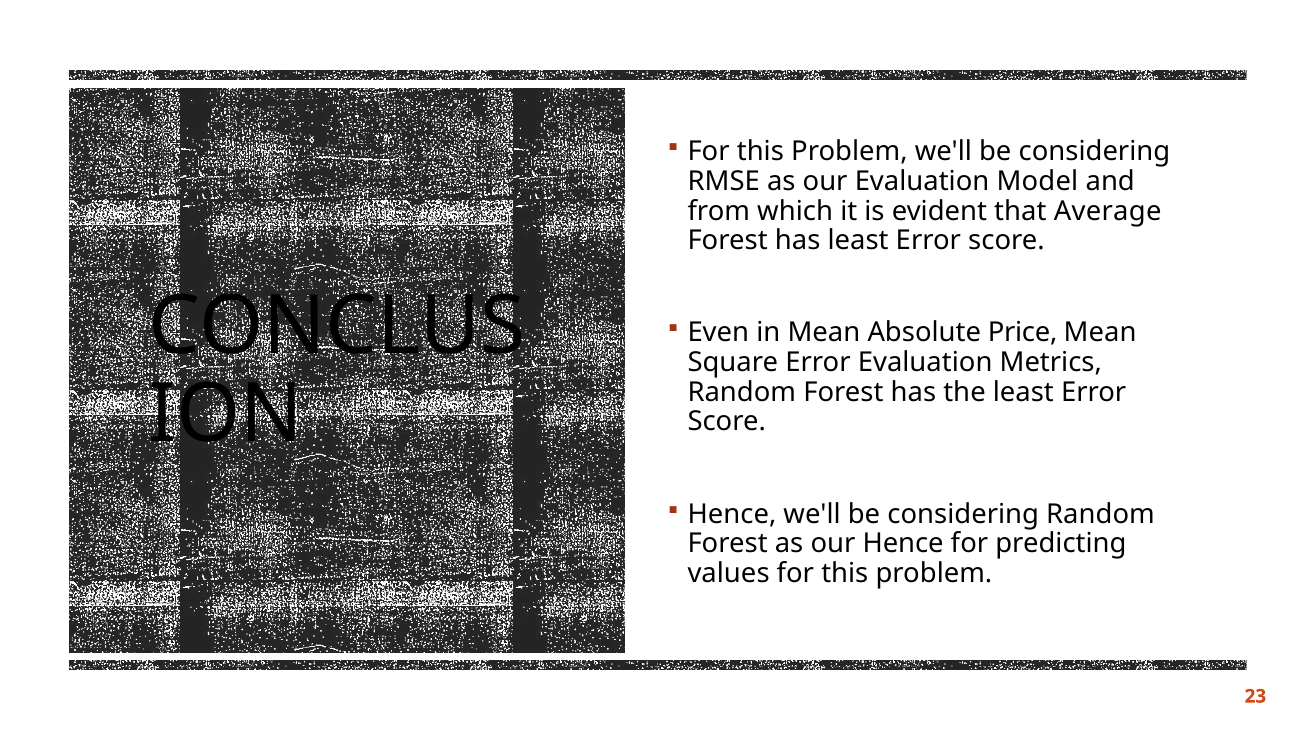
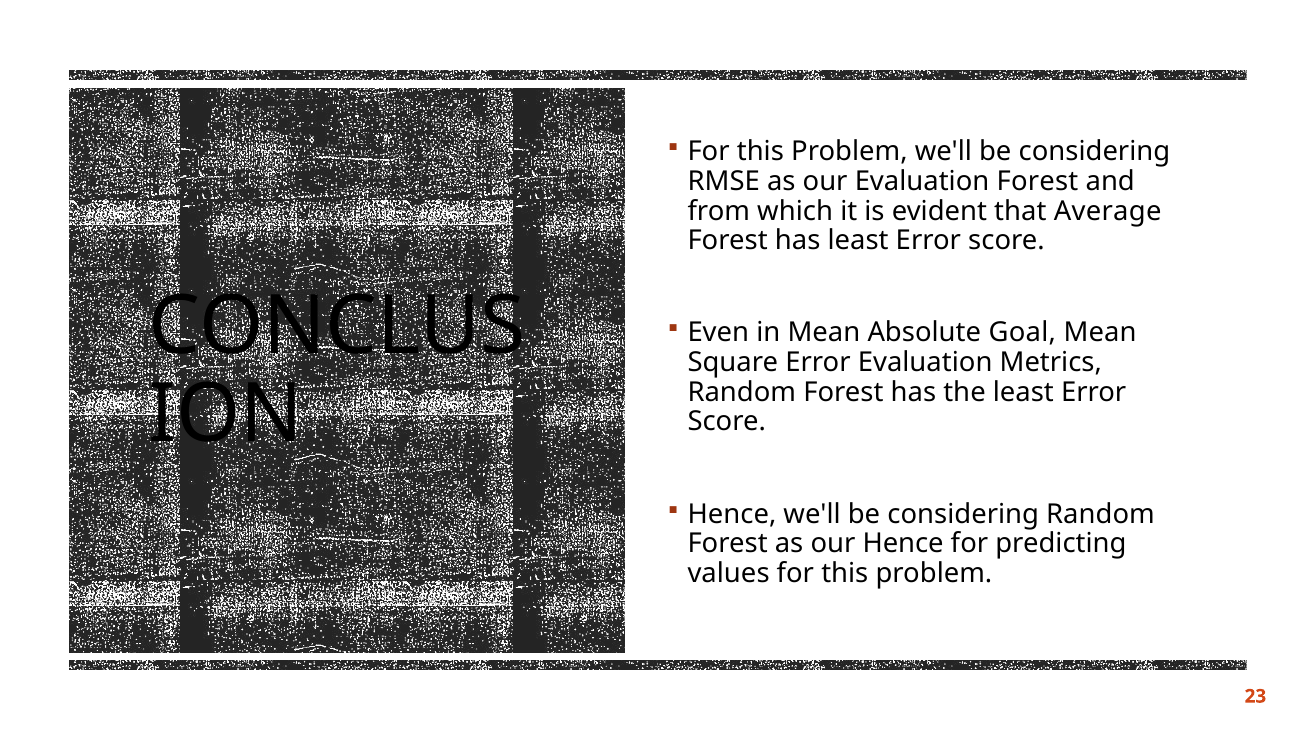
Evaluation Model: Model -> Forest
Price: Price -> Goal
